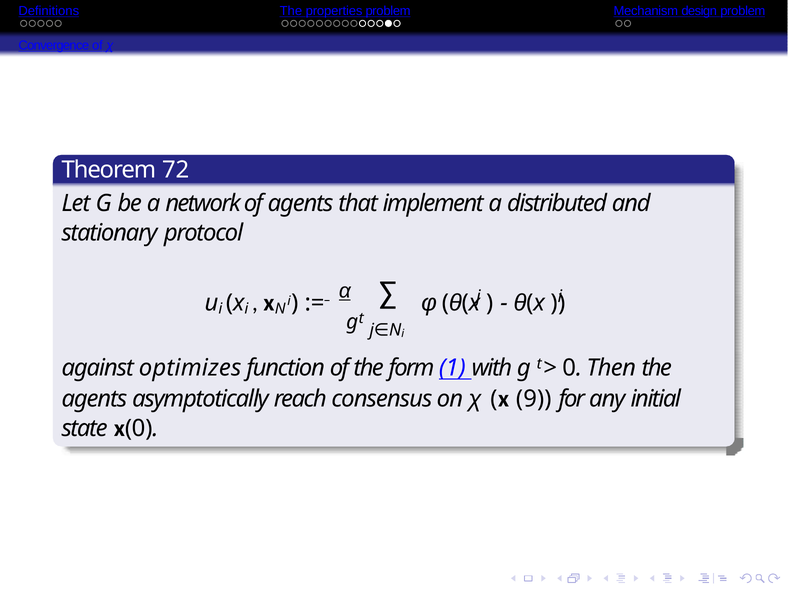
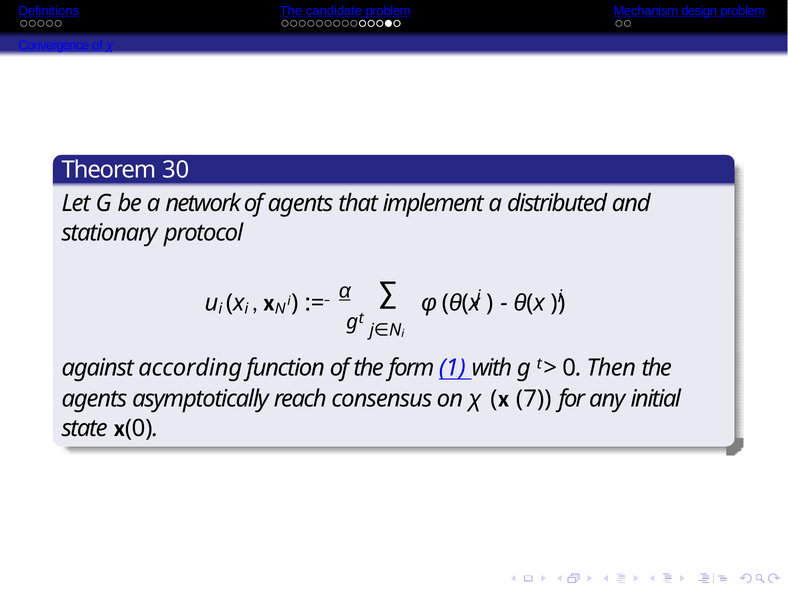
properties: properties -> candidate
72: 72 -> 30
optimizes: optimizes -> according
9: 9 -> 7
